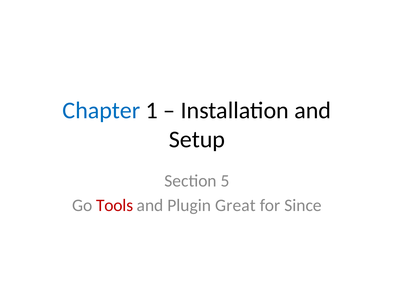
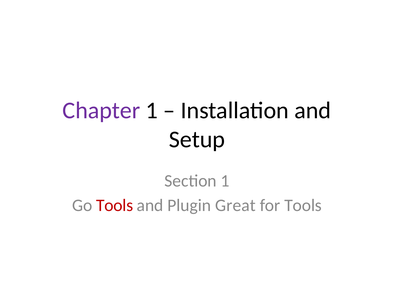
Chapter colour: blue -> purple
Section 5: 5 -> 1
for Since: Since -> Tools
